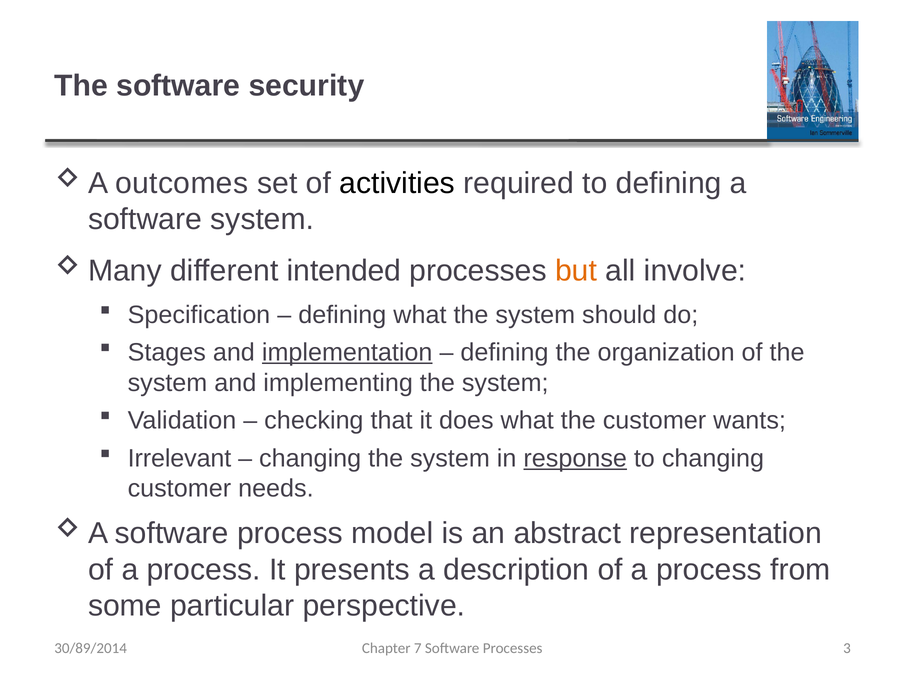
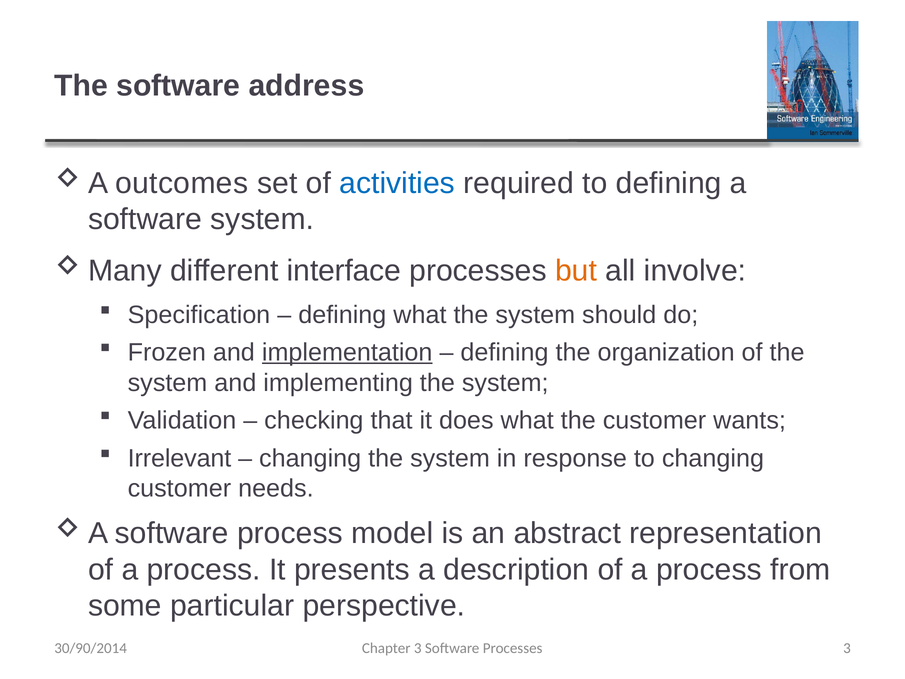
security: security -> address
activities colour: black -> blue
intended: intended -> interface
Stages: Stages -> Frozen
response underline: present -> none
30/89/2014: 30/89/2014 -> 30/90/2014
Chapter 7: 7 -> 3
